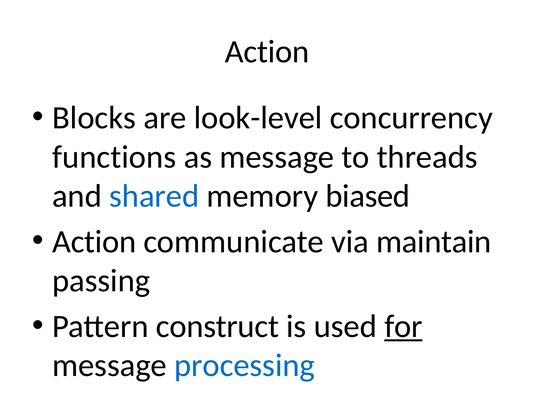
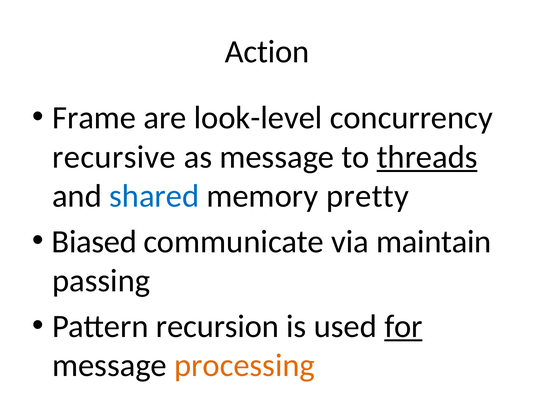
Blocks: Blocks -> Frame
functions: functions -> recursive
threads underline: none -> present
biased: biased -> pretty
Action at (94, 242): Action -> Biased
construct: construct -> recursion
processing colour: blue -> orange
